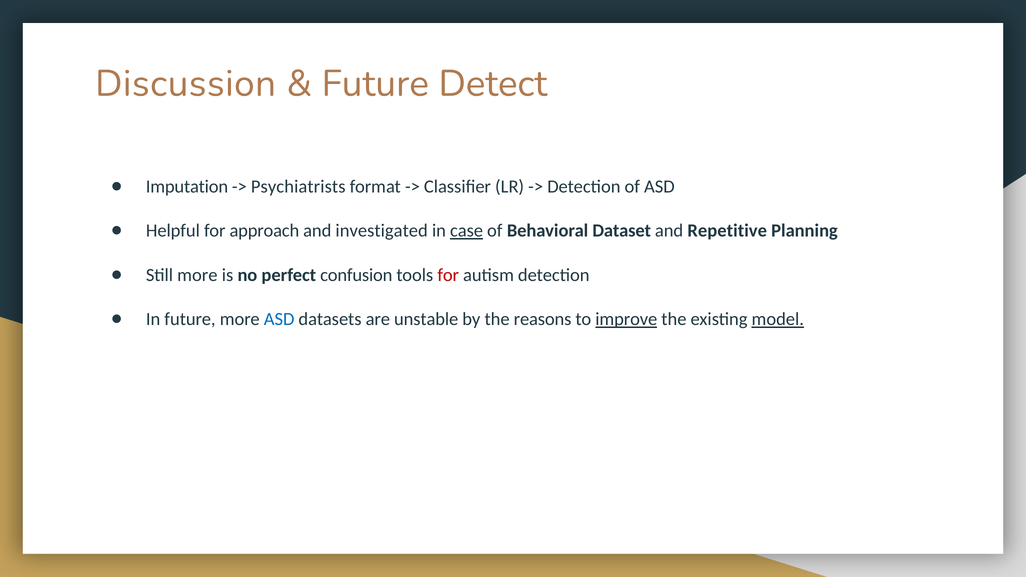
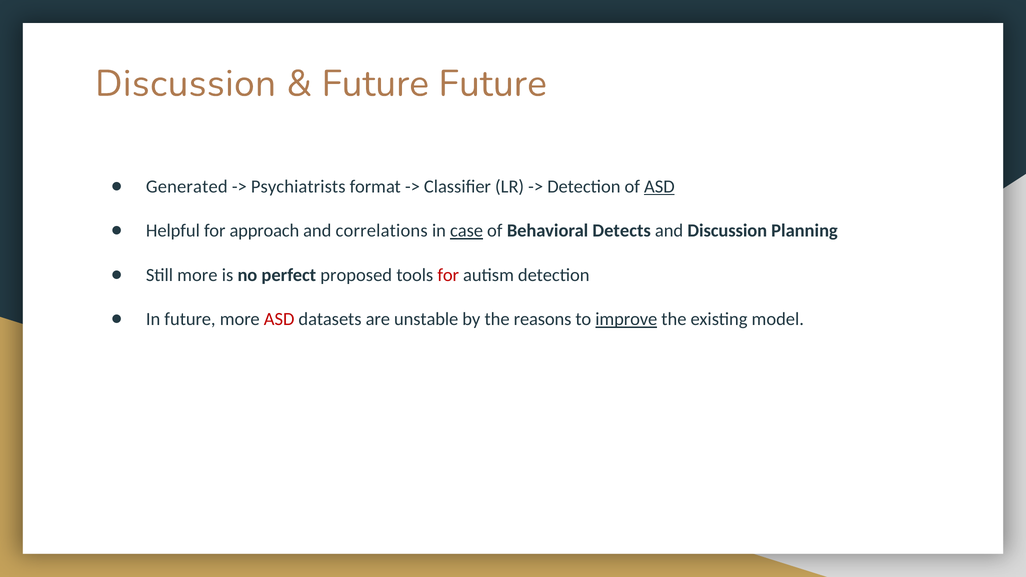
Future Detect: Detect -> Future
Imputation: Imputation -> Generated
ASD at (659, 187) underline: none -> present
investigated: investigated -> correlations
Dataset: Dataset -> Detects
and Repetitive: Repetitive -> Discussion
confusion: confusion -> proposed
ASD at (279, 319) colour: blue -> red
model underline: present -> none
